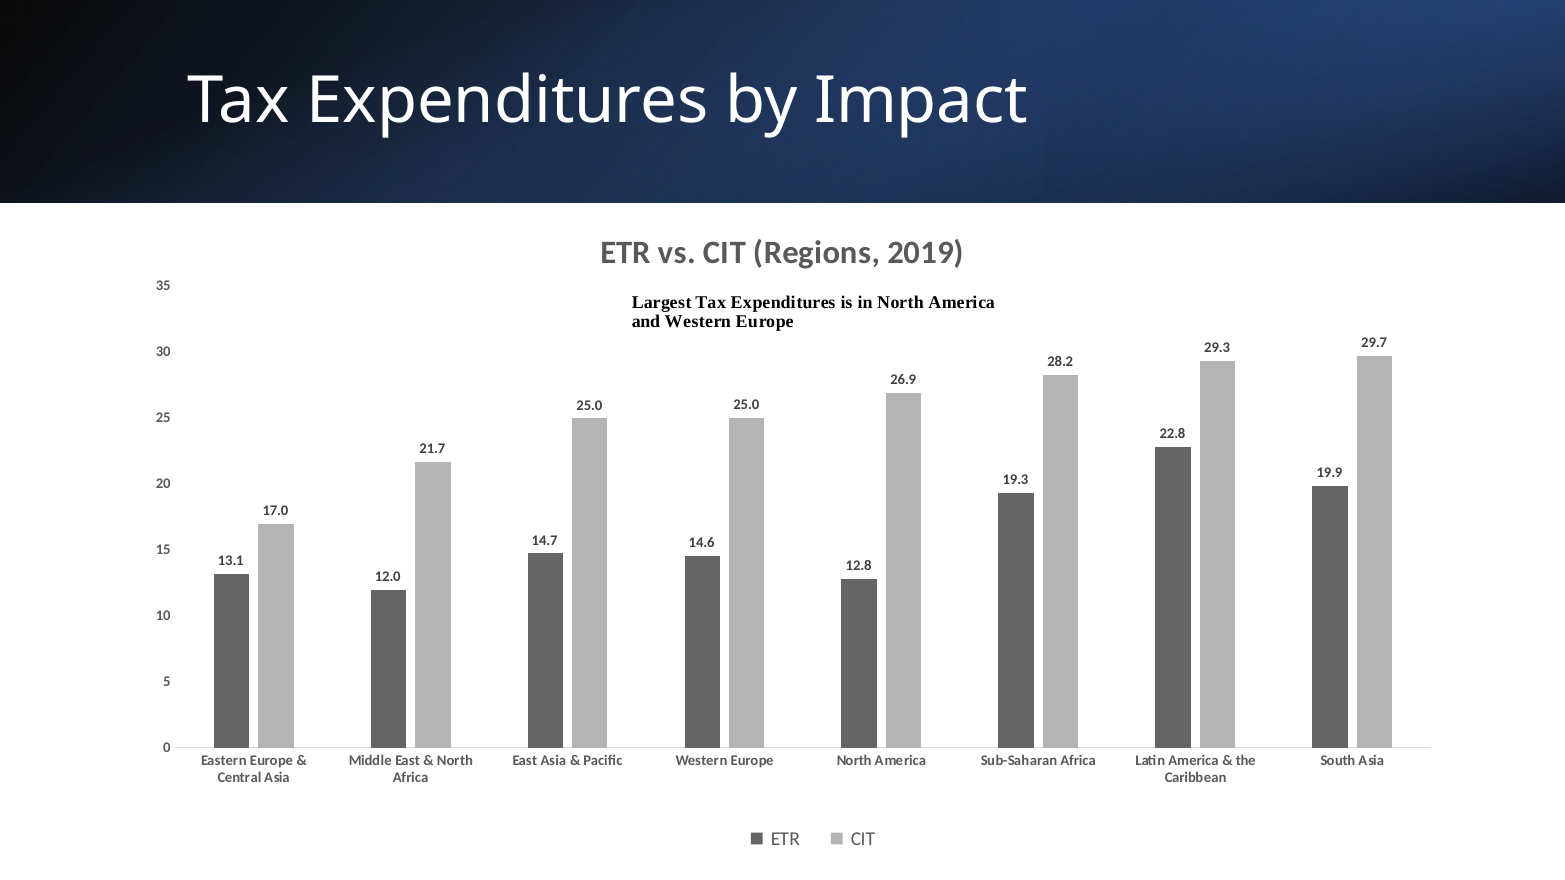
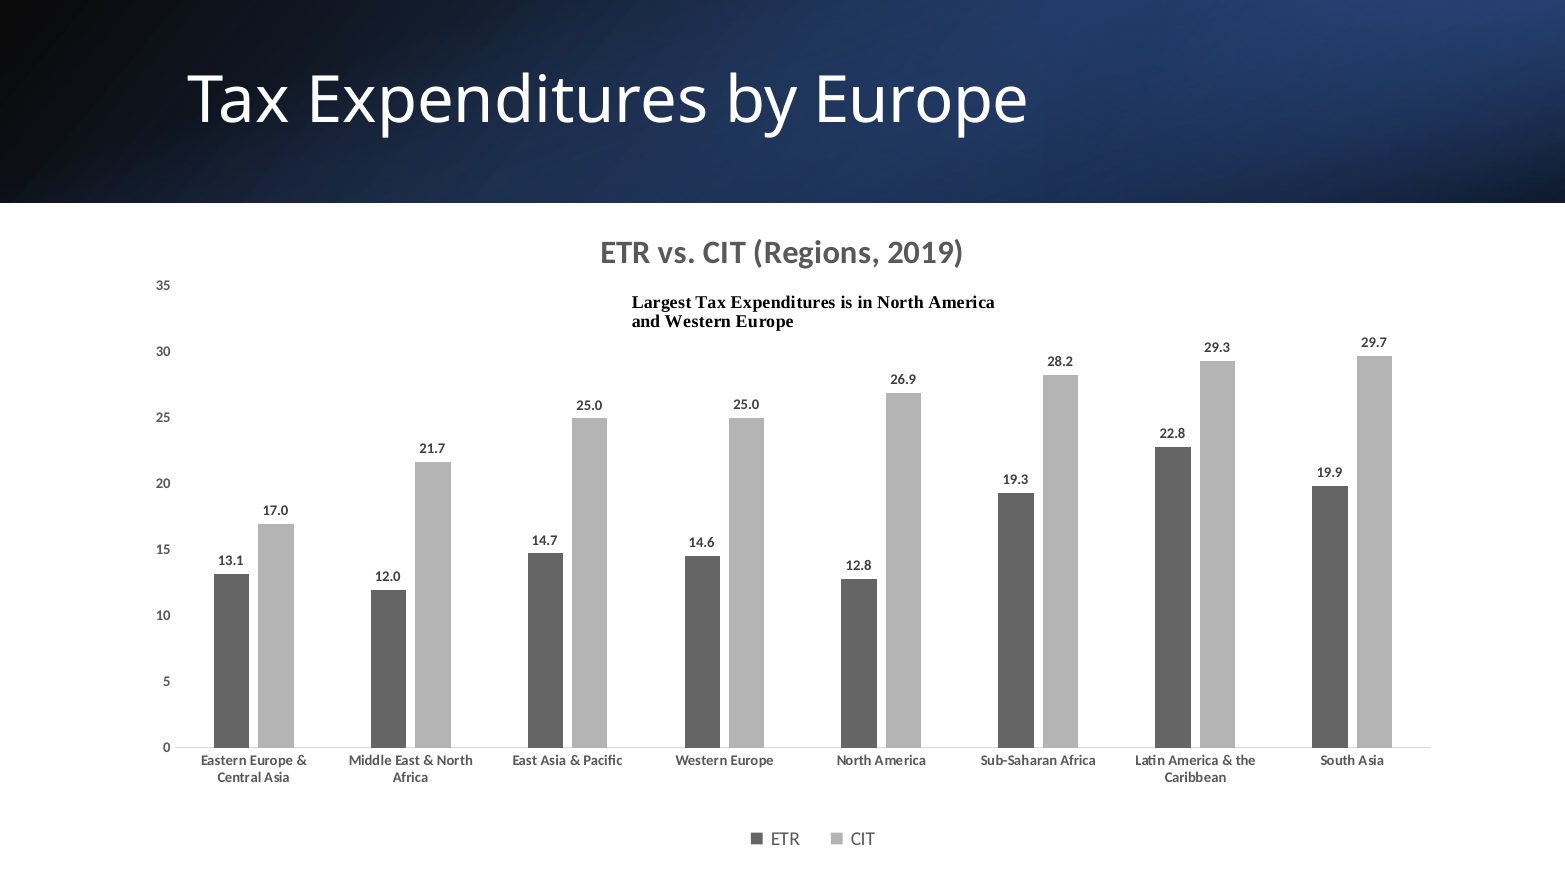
by Impact: Impact -> Europe
